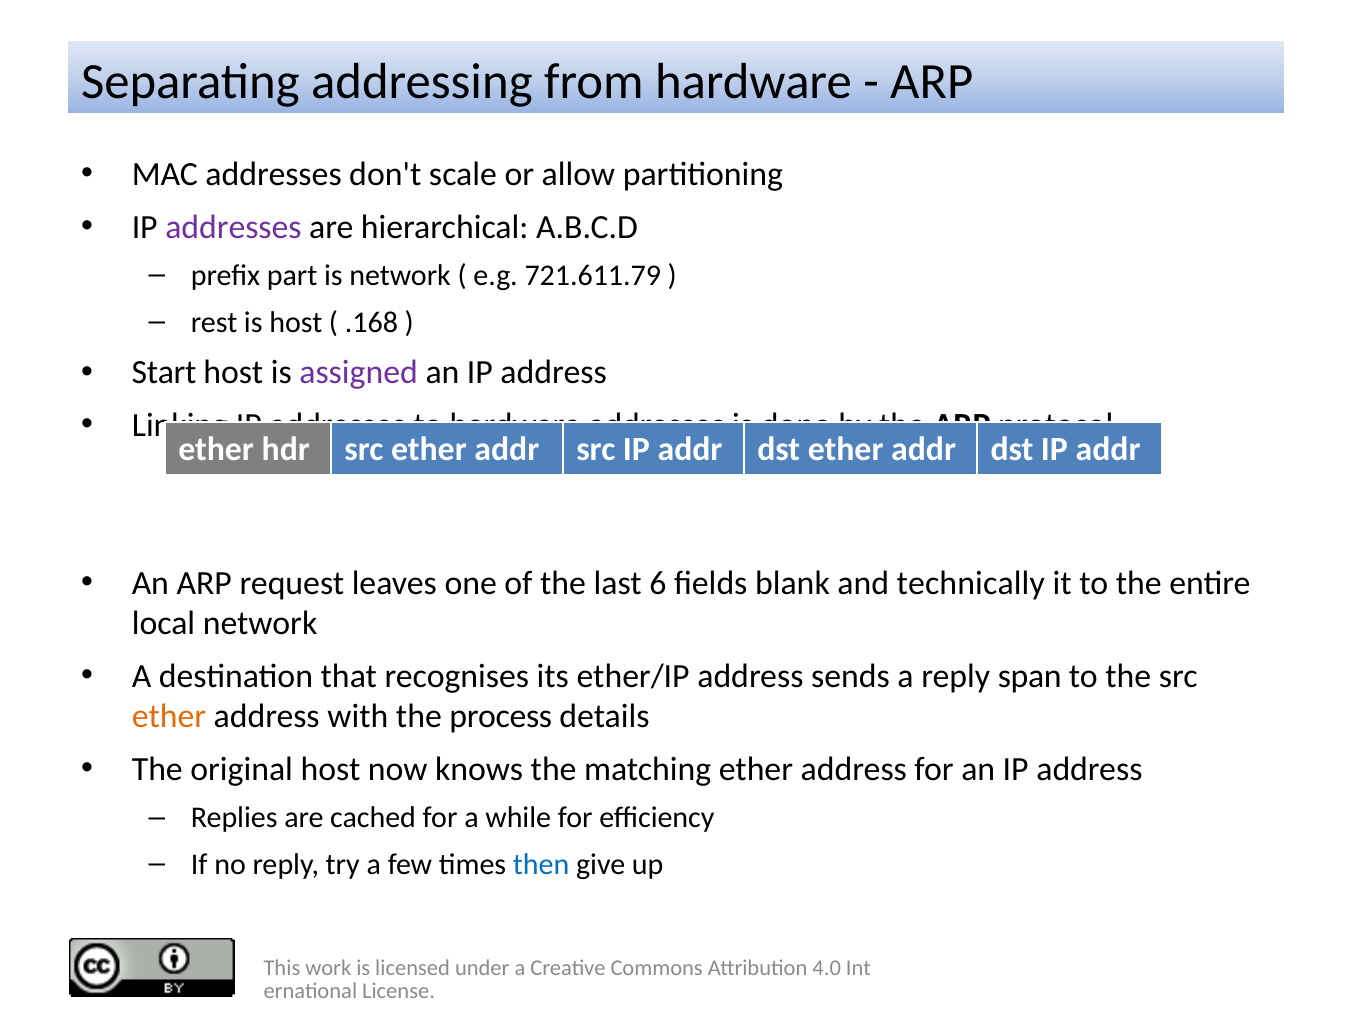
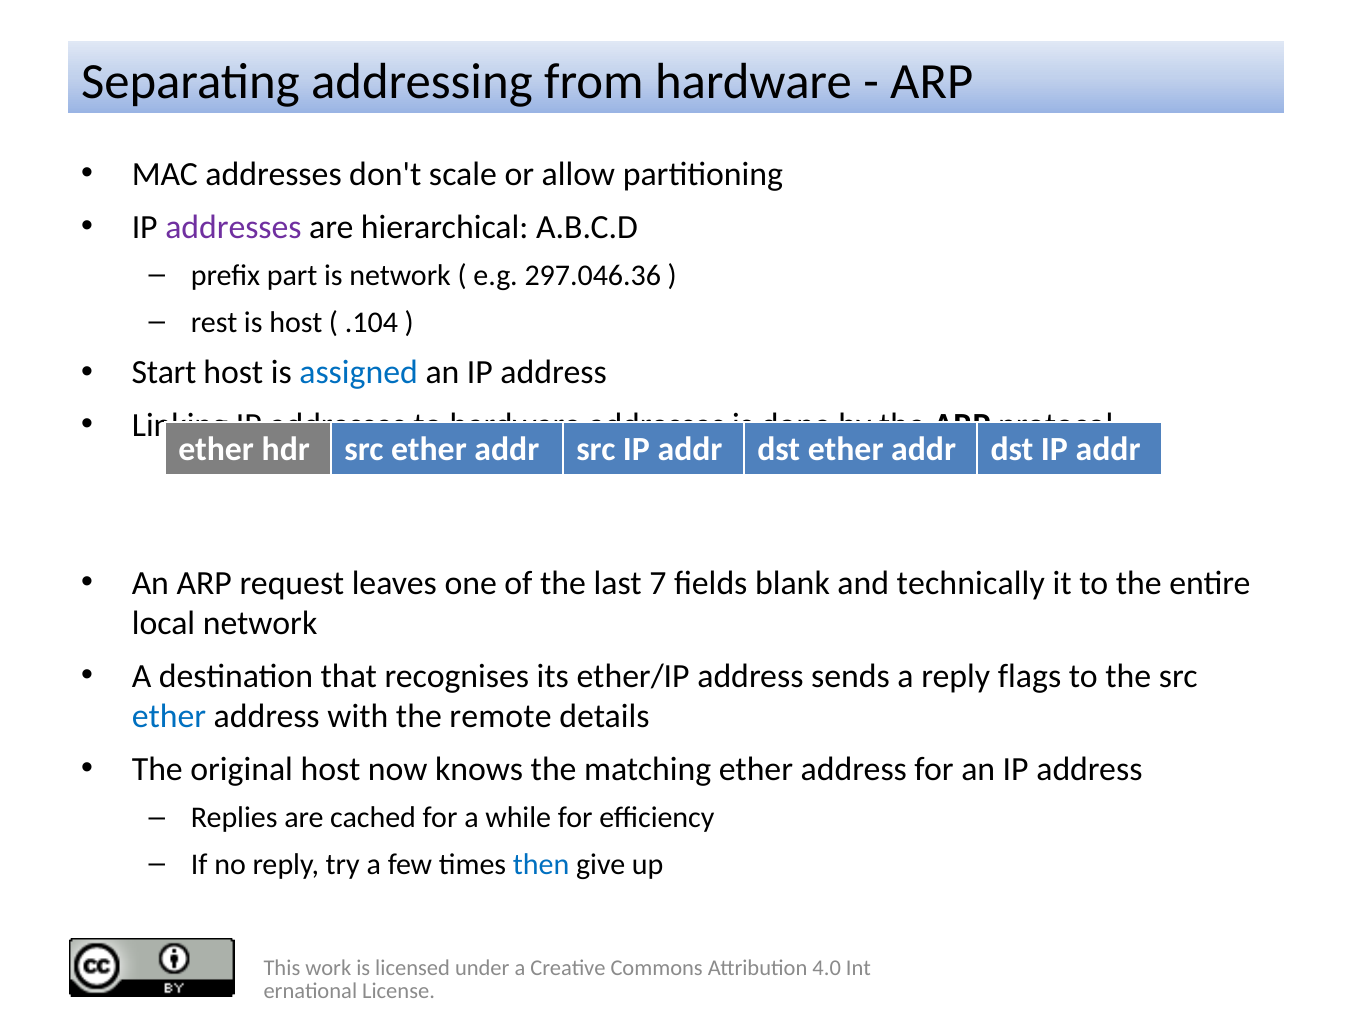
721.611.79: 721.611.79 -> 297.046.36
.168: .168 -> .104
assigned colour: purple -> blue
6: 6 -> 7
span: span -> flags
ether at (169, 717) colour: orange -> blue
process: process -> remote
